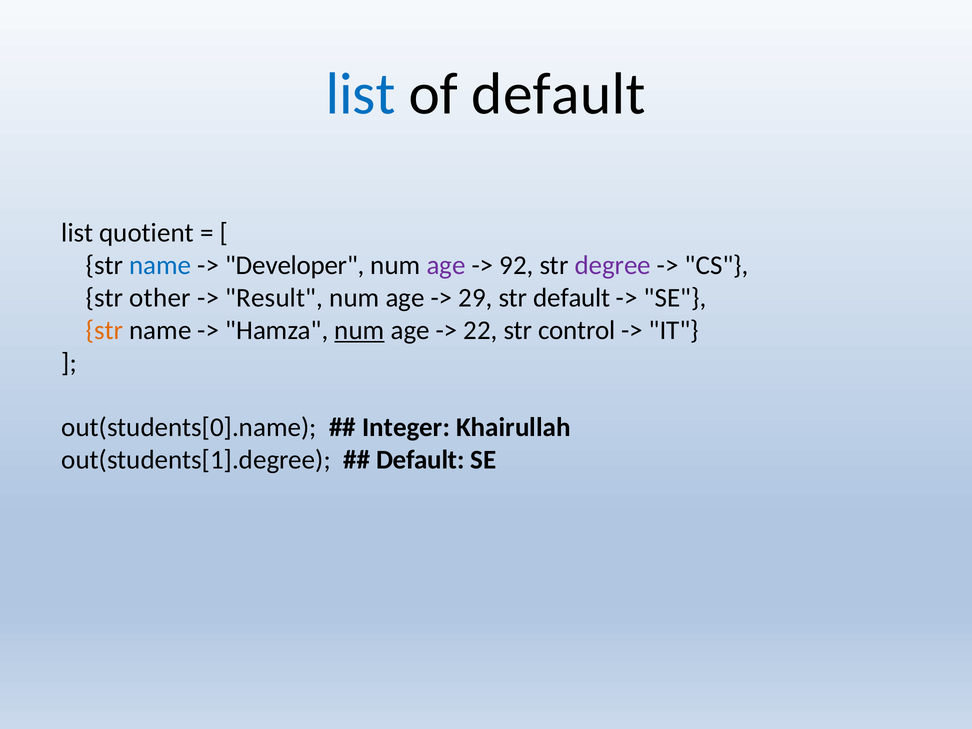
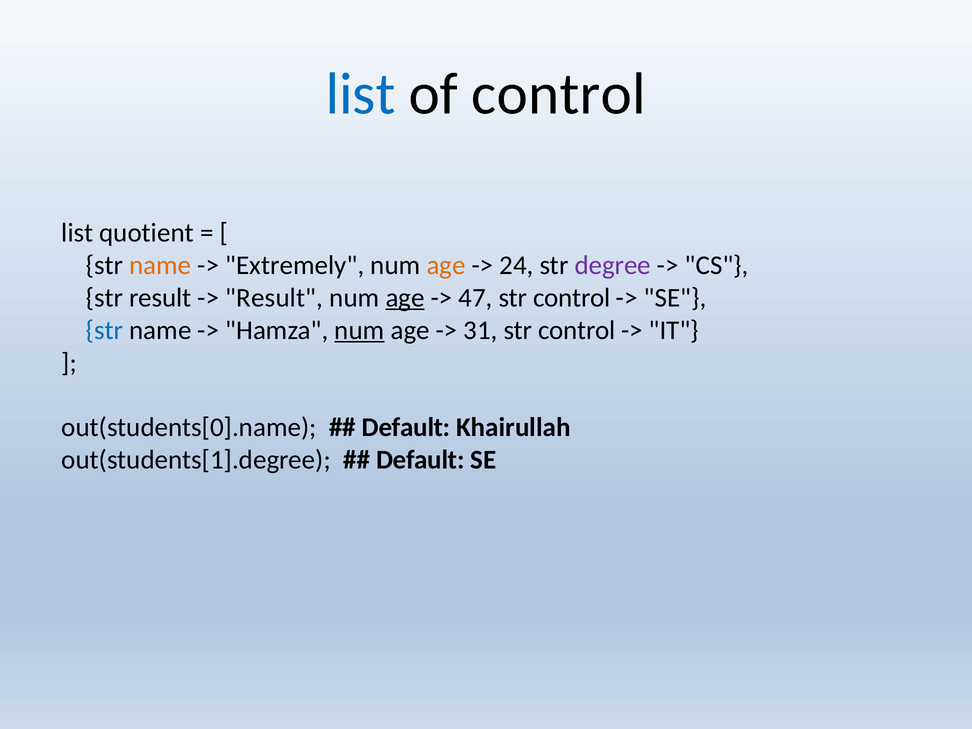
of default: default -> control
name at (160, 265) colour: blue -> orange
Developer: Developer -> Extremely
age at (446, 265) colour: purple -> orange
92: 92 -> 24
str other: other -> result
age at (405, 298) underline: none -> present
29: 29 -> 47
default at (572, 298): default -> control
str at (105, 330) colour: orange -> blue
22: 22 -> 31
Integer at (406, 427): Integer -> Default
